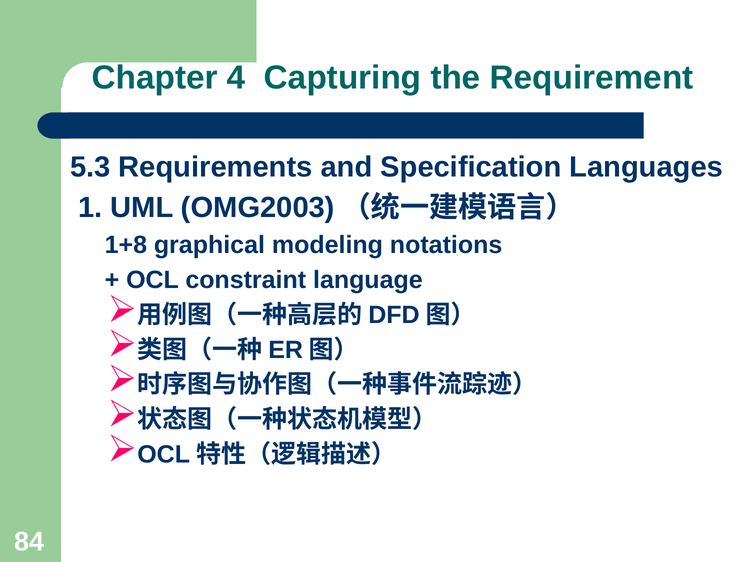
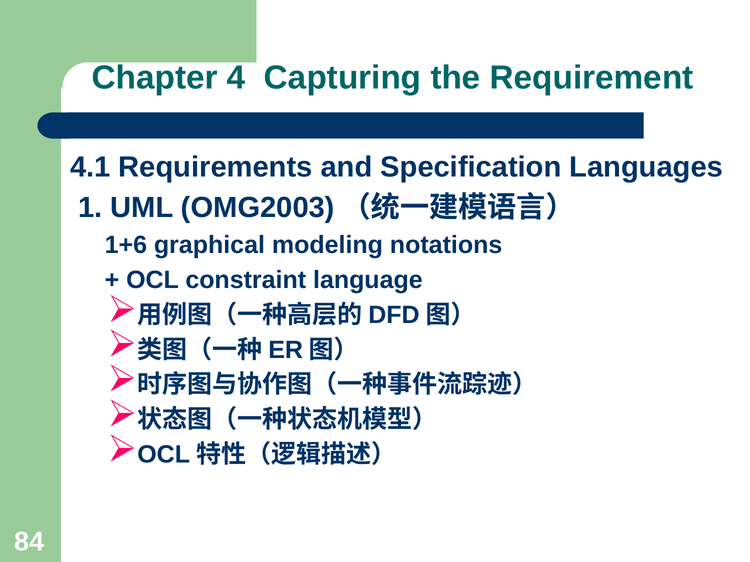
5.3: 5.3 -> 4.1
1+8: 1+8 -> 1+6
